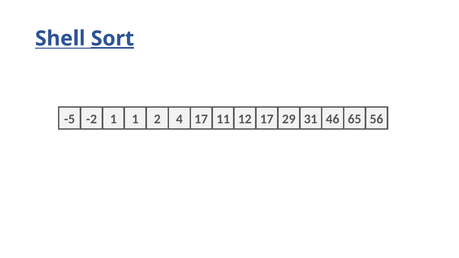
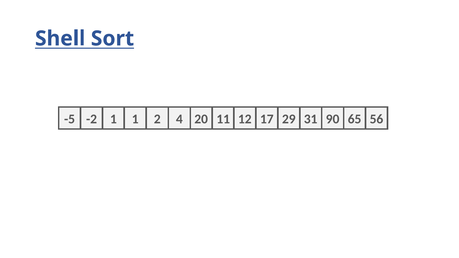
Sort underline: present -> none
1 17: 17 -> 20
46: 46 -> 90
